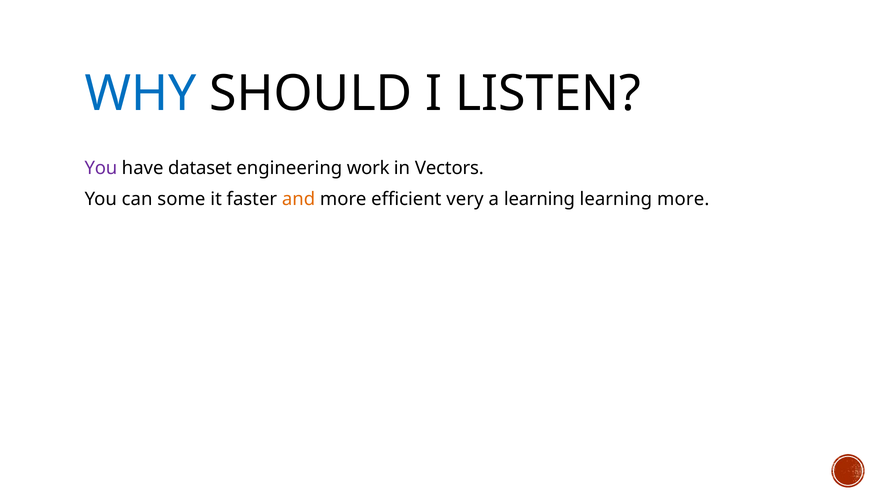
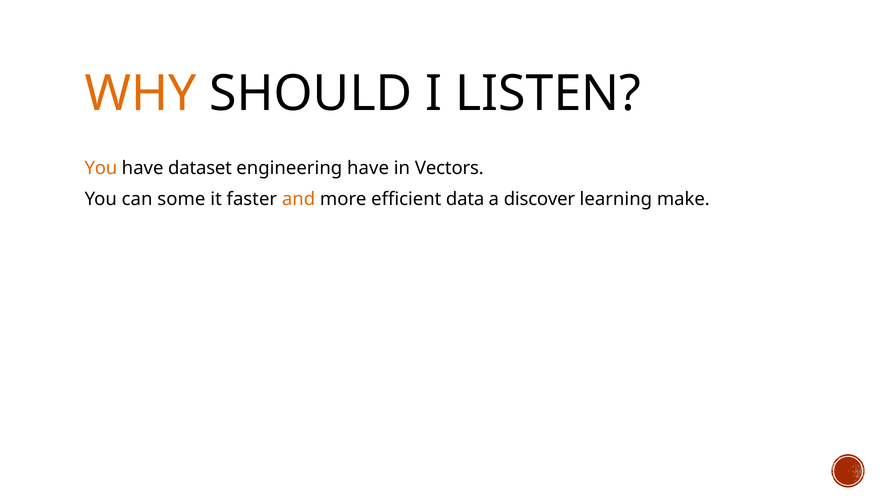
WHY colour: blue -> orange
You at (101, 168) colour: purple -> orange
engineering work: work -> have
very: very -> data
a learning: learning -> discover
learning more: more -> make
